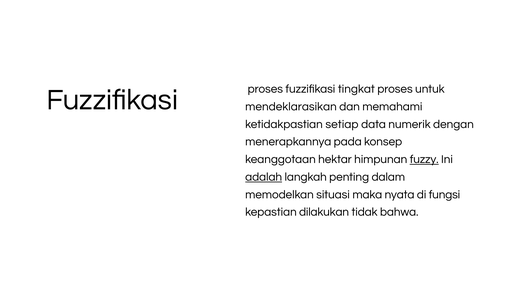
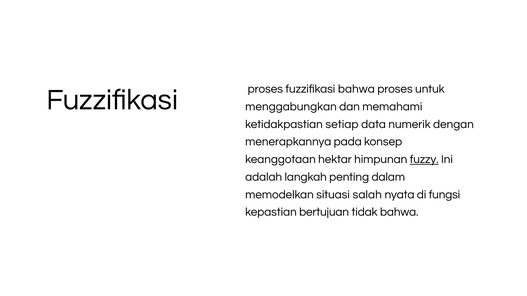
fuzzifikasi tingkat: tingkat -> bahwa
mendeklarasikan: mendeklarasikan -> menggabungkan
adalah underline: present -> none
maka: maka -> salah
dilakukan: dilakukan -> bertujuan
